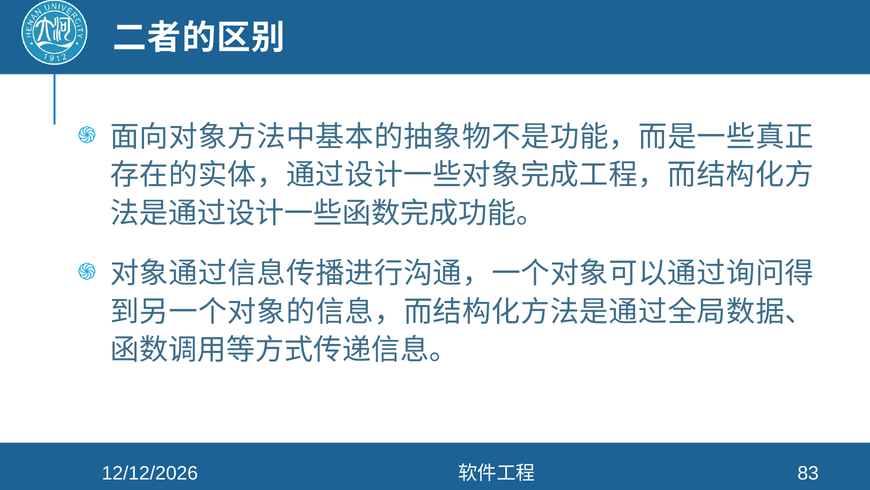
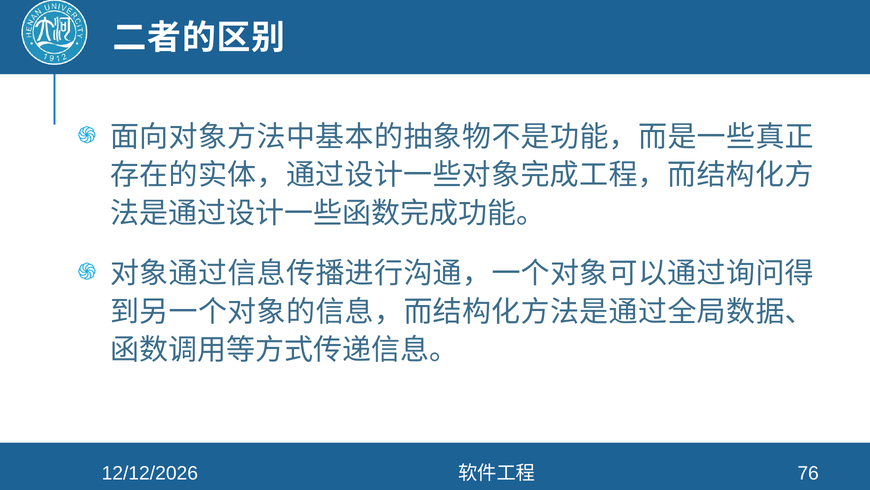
83: 83 -> 76
